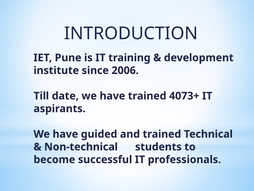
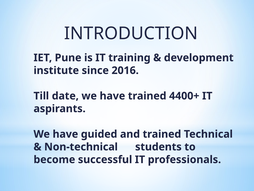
2006: 2006 -> 2016
4073+: 4073+ -> 4400+
